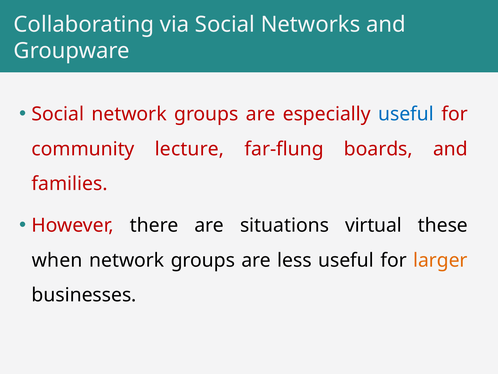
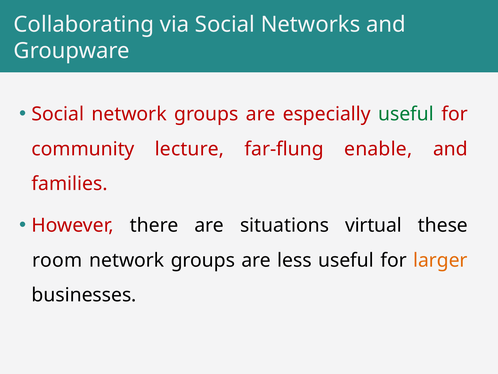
useful at (406, 114) colour: blue -> green
boards: boards -> enable
when: when -> room
